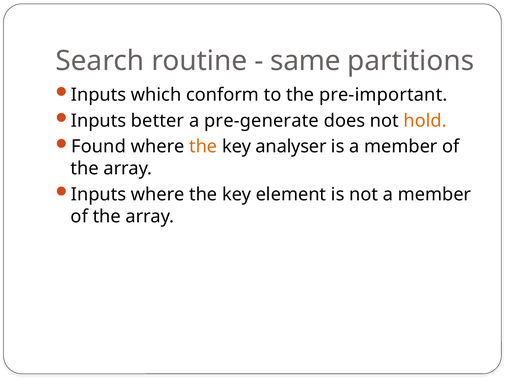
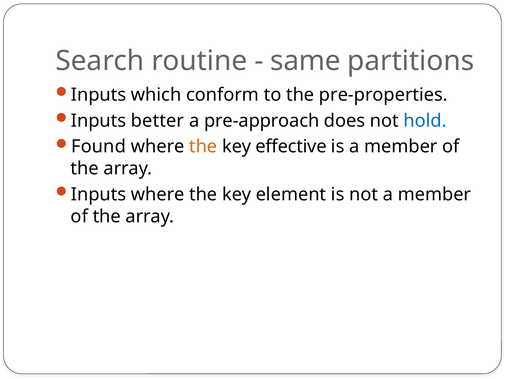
pre-important: pre-important -> pre-properties
pre-generate: pre-generate -> pre-approach
hold colour: orange -> blue
analyser: analyser -> effective
